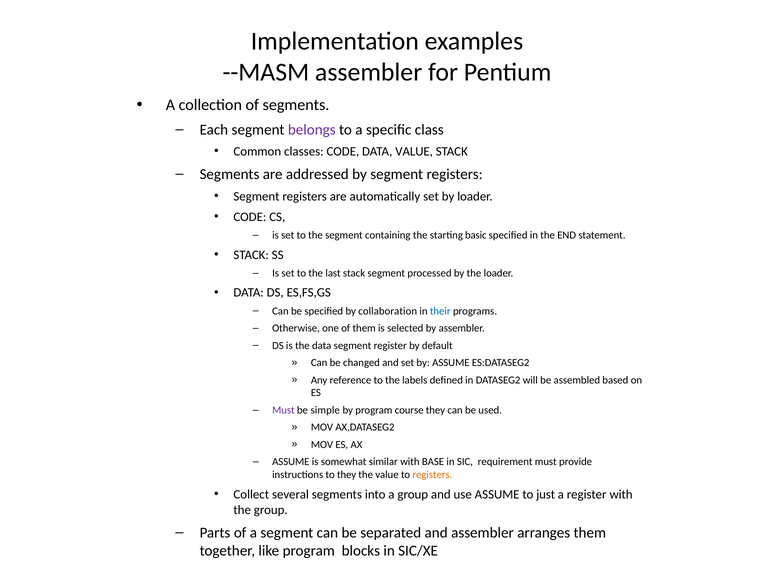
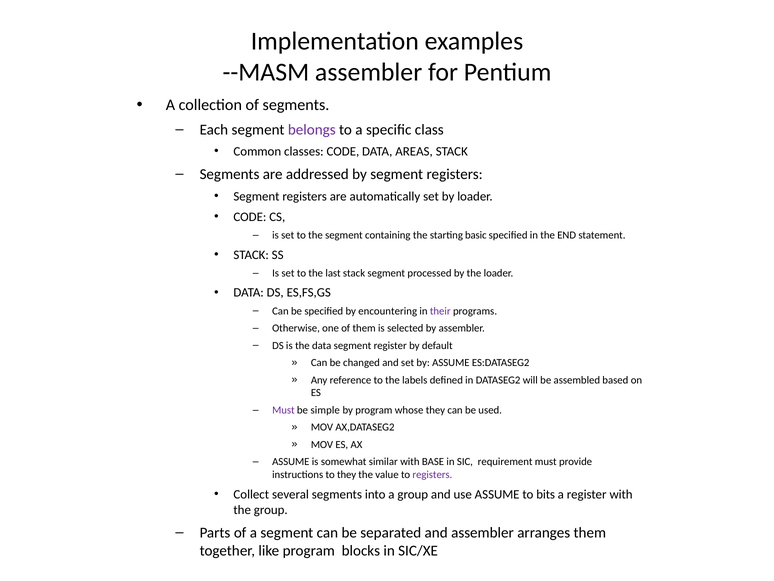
DATA VALUE: VALUE -> AREAS
collaboration: collaboration -> encountering
their colour: blue -> purple
course: course -> whose
registers at (432, 474) colour: orange -> purple
just: just -> bits
